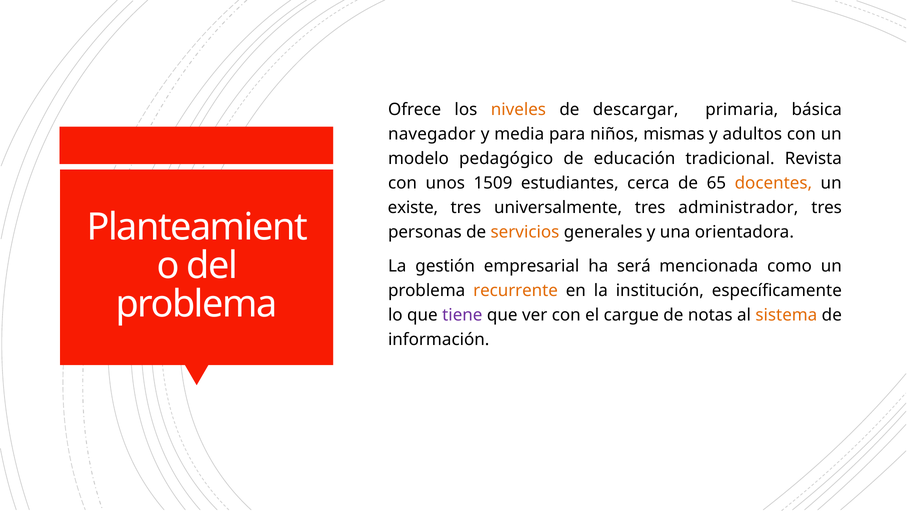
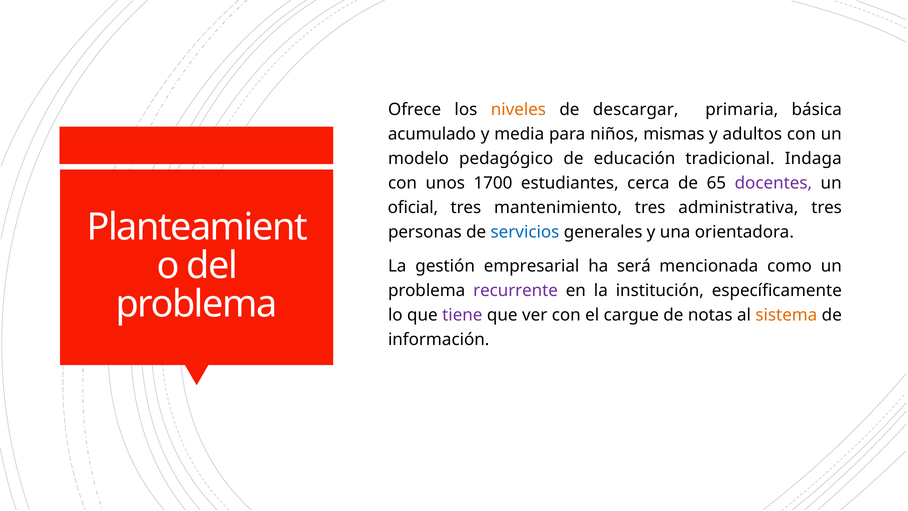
navegador: navegador -> acumulado
Revista: Revista -> Indaga
1509: 1509 -> 1700
docentes colour: orange -> purple
existe: existe -> oficial
universalmente: universalmente -> mantenimiento
administrador: administrador -> administrativa
servicios colour: orange -> blue
recurrente colour: orange -> purple
